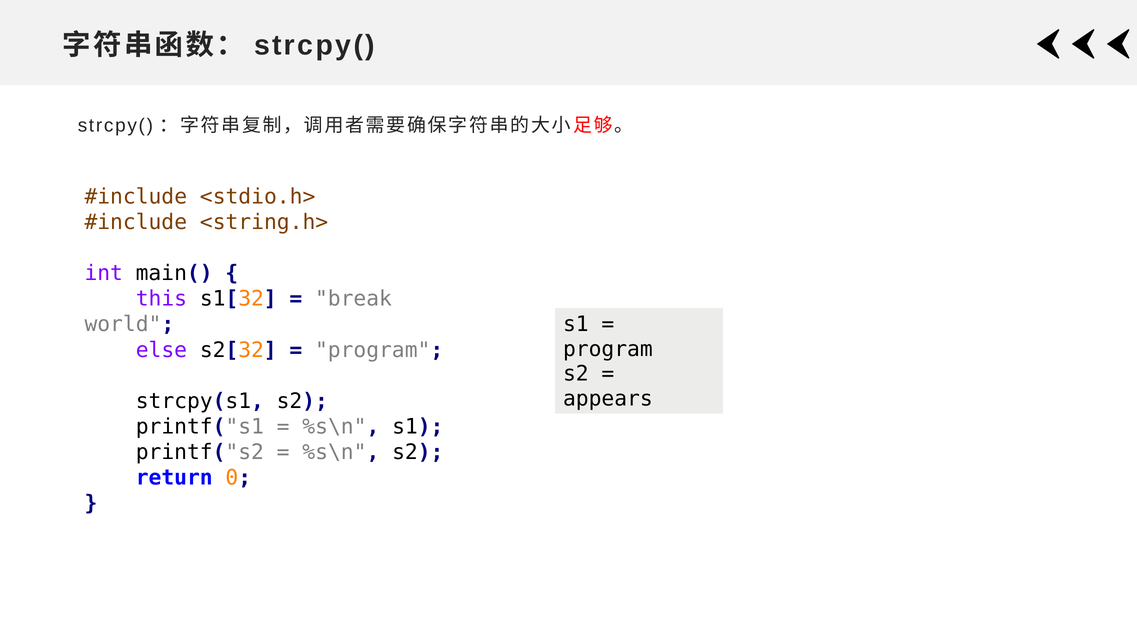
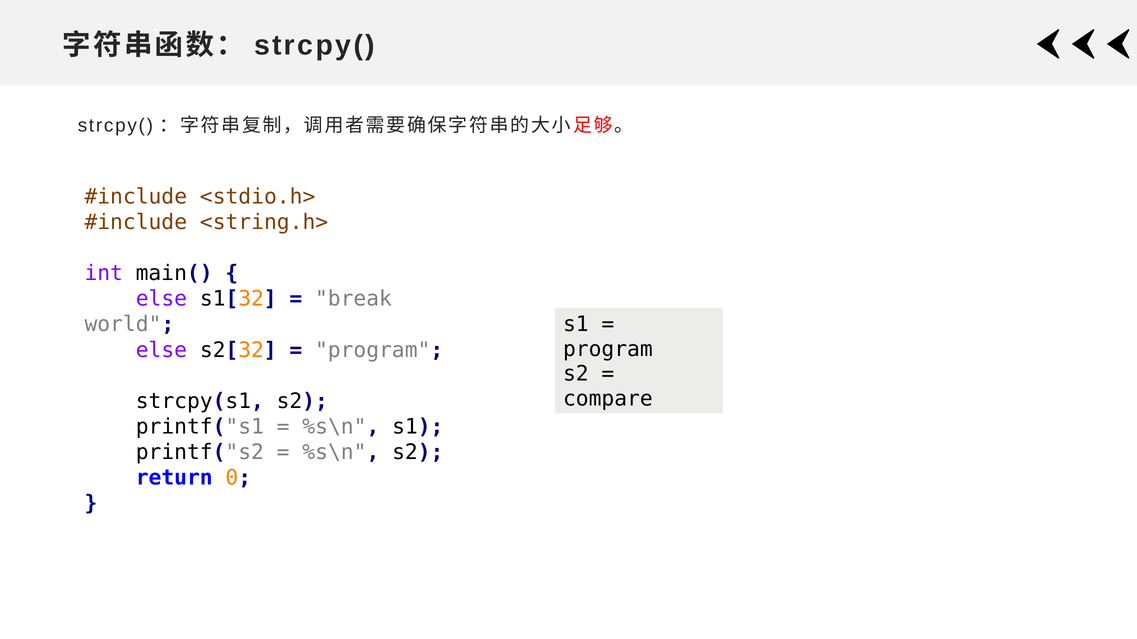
this at (161, 299): this -> else
appears: appears -> compare
